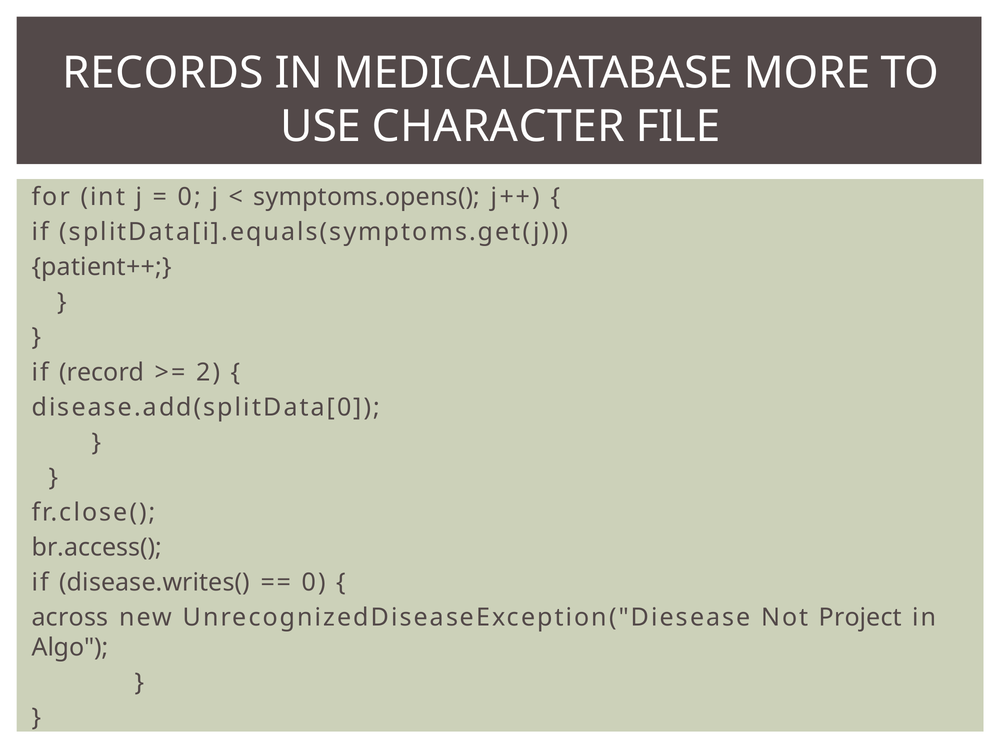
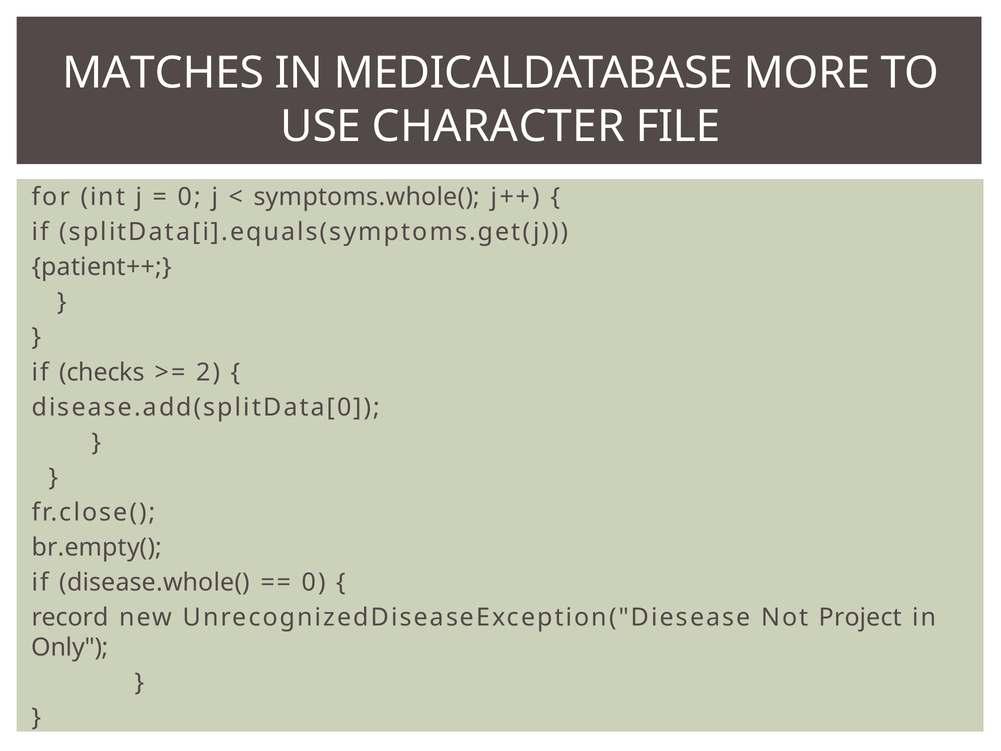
RECORDS: RECORDS -> MATCHES
symptoms.opens(: symptoms.opens( -> symptoms.whole(
record: record -> checks
br.access(: br.access( -> br.empty(
disease.writes(: disease.writes( -> disease.whole(
across: across -> record
Algo: Algo -> Only
